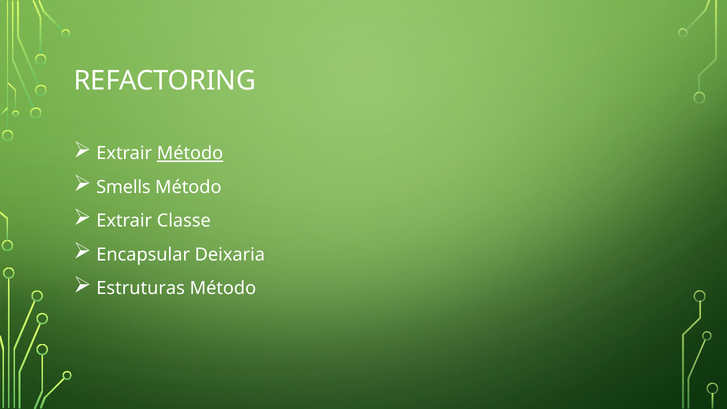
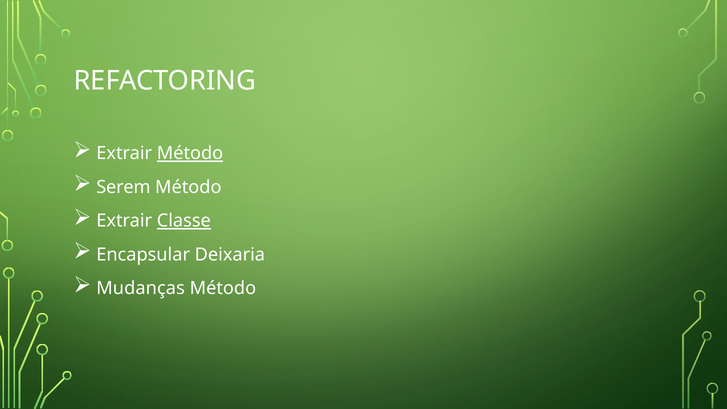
Smells: Smells -> Serem
Classe underline: none -> present
Estruturas: Estruturas -> Mudanças
